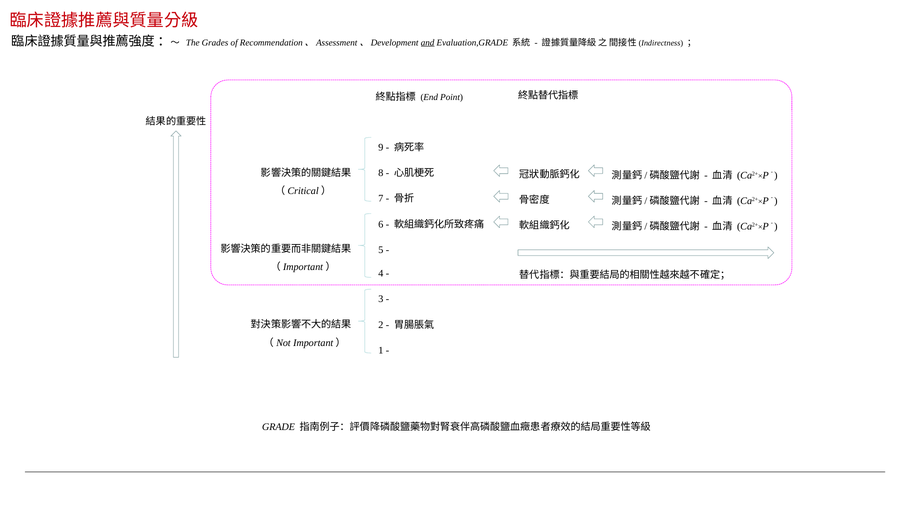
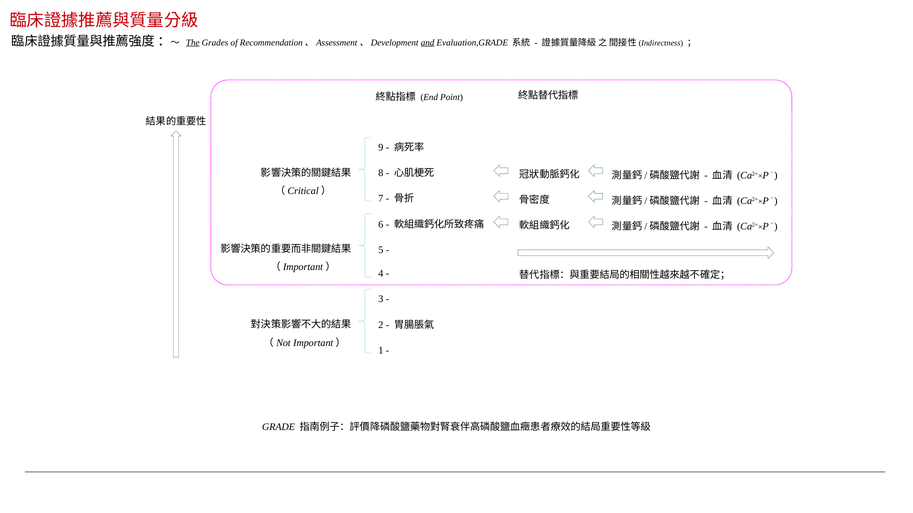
The underline: none -> present
